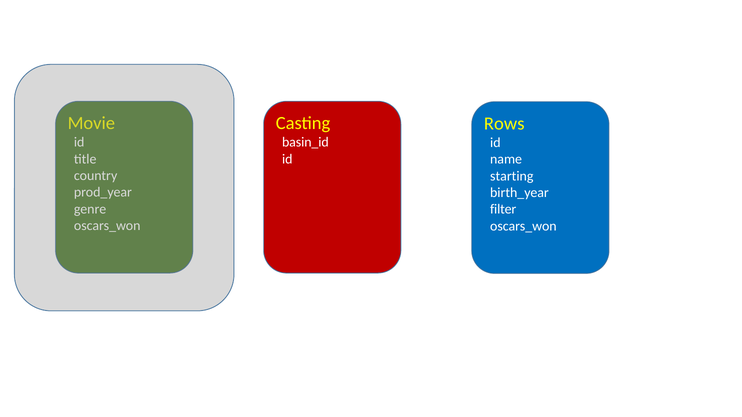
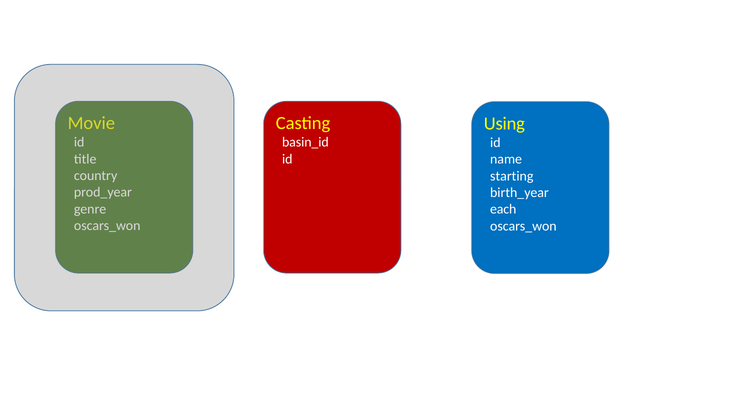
Rows: Rows -> Using
filter: filter -> each
